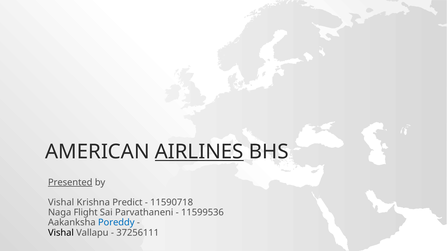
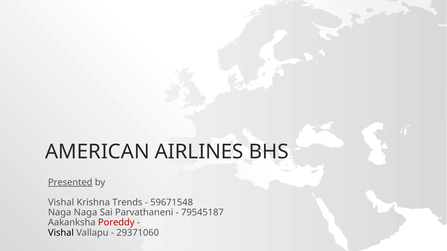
AIRLINES underline: present -> none
Predict: Predict -> Trends
11590718: 11590718 -> 59671548
Naga Flight: Flight -> Naga
11599536: 11599536 -> 79545187
Poreddy colour: blue -> red
37256111: 37256111 -> 29371060
